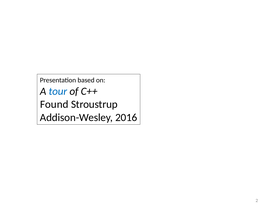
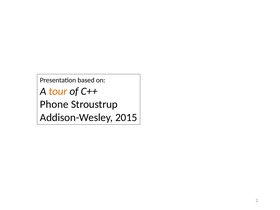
tour colour: blue -> orange
Found: Found -> Phone
2016: 2016 -> 2015
